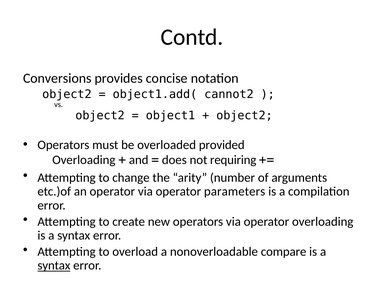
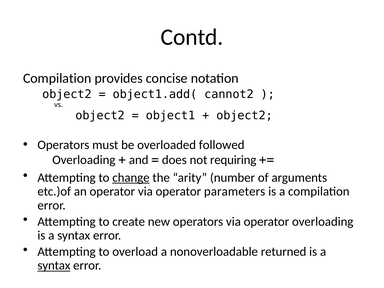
Conversions at (57, 78): Conversions -> Compilation
provided: provided -> followed
change underline: none -> present
compare: compare -> returned
